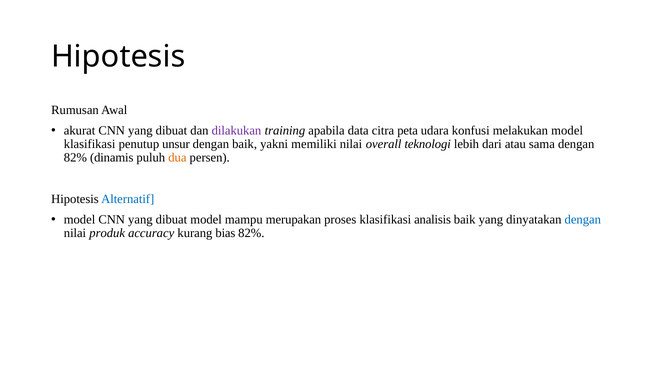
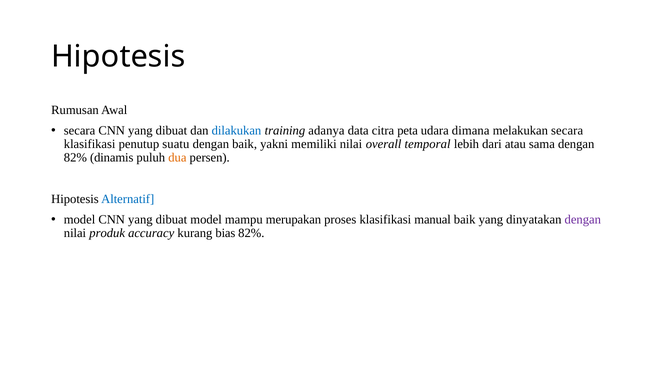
akurat at (80, 130): akurat -> secara
dilakukan colour: purple -> blue
apabila: apabila -> adanya
konfusi: konfusi -> dimana
melakukan model: model -> secara
unsur: unsur -> suatu
teknologi: teknologi -> temporal
analisis: analisis -> manual
dengan at (583, 220) colour: blue -> purple
